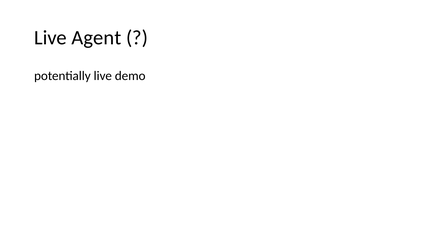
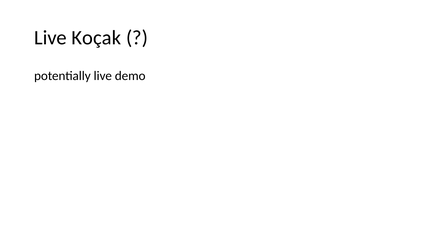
Agent: Agent -> Koçak
